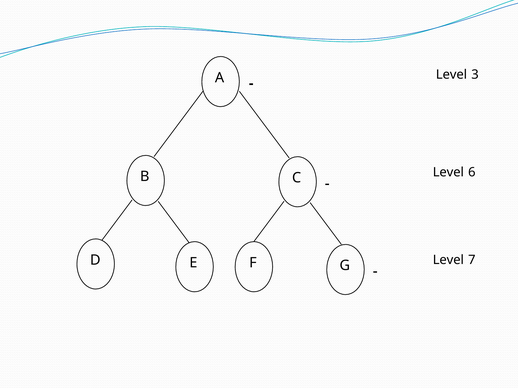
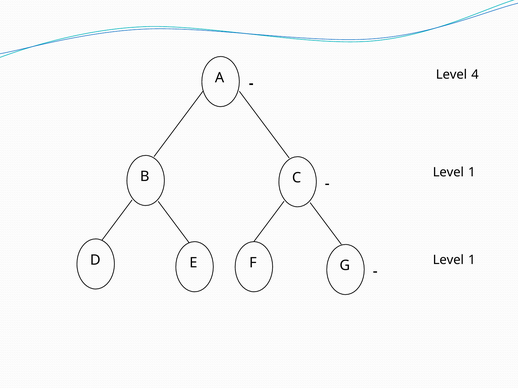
3: 3 -> 4
6 at (472, 172): 6 -> 1
7 at (472, 260): 7 -> 1
